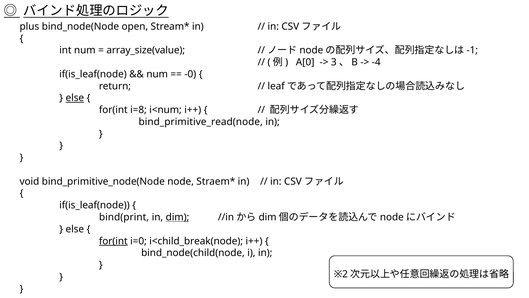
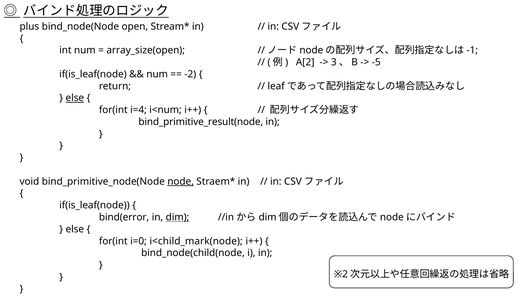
array_size(value: array_size(value -> array_size(open
A[0: A[0 -> A[2
-4: -4 -> -5
-0: -0 -> -2
i=8: i=8 -> i=4
bind_primitive_read(node: bind_primitive_read(node -> bind_primitive_result(node
node underline: none -> present
bind(print: bind(print -> bind(error
for(int at (113, 241) underline: present -> none
i<child_break(node: i<child_break(node -> i<child_mark(node
